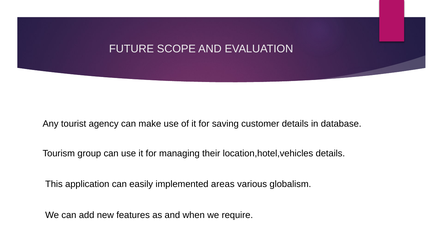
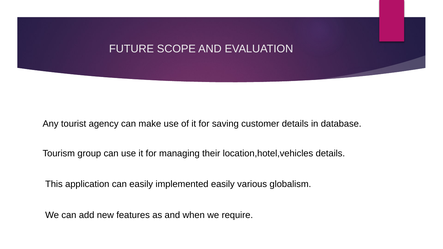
implemented areas: areas -> easily
